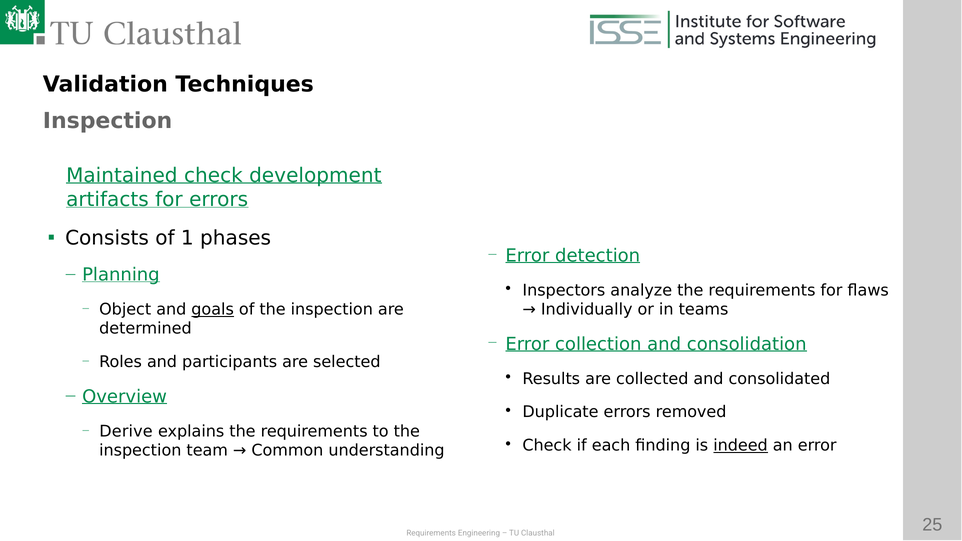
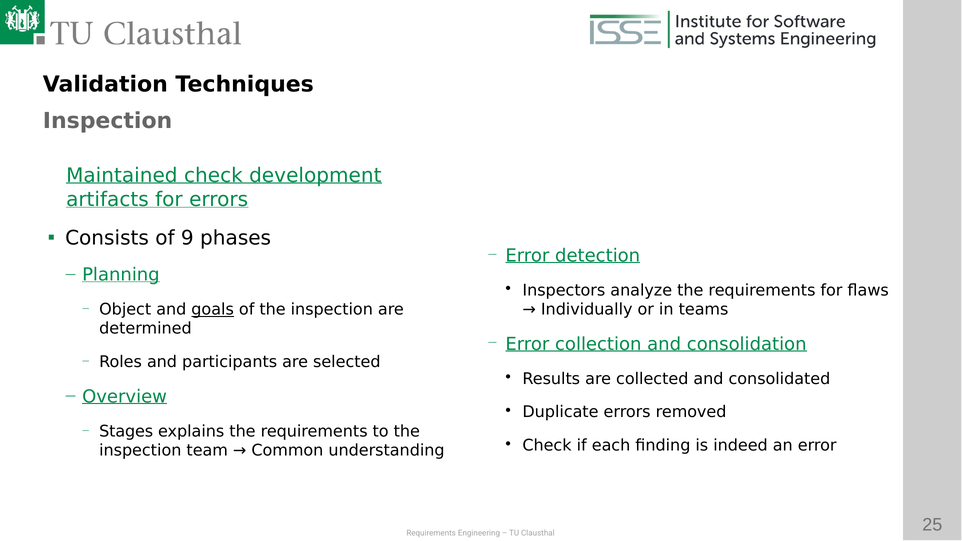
1: 1 -> 9
Derive: Derive -> Stages
indeed underline: present -> none
